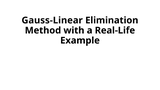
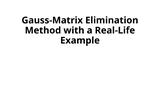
Gauss-Linear: Gauss-Linear -> Gauss-Matrix
